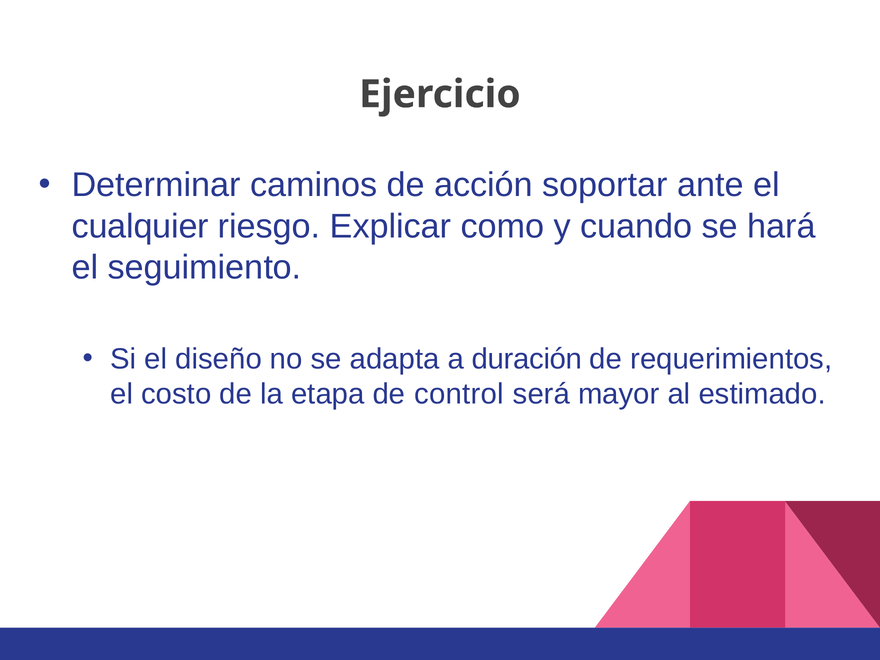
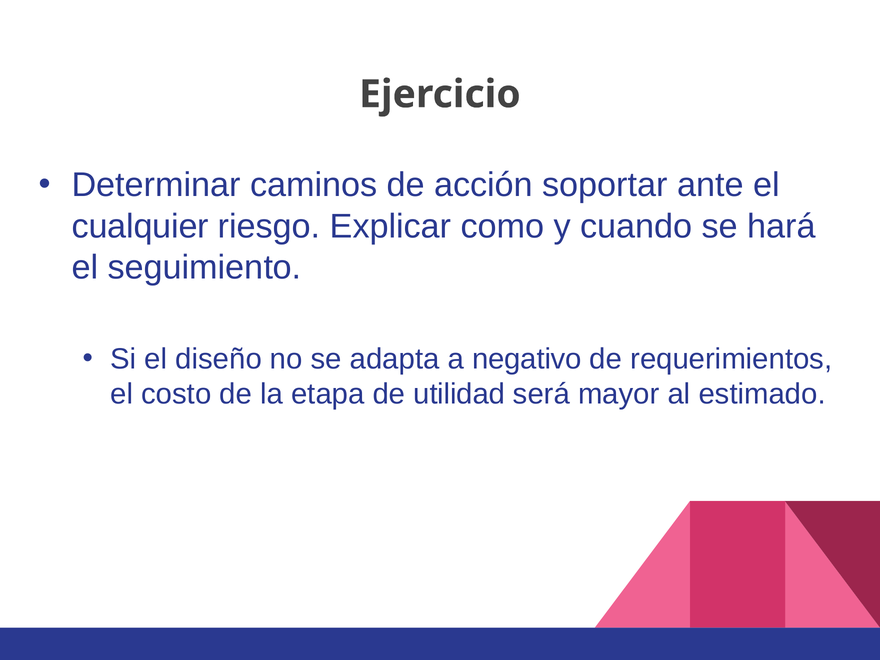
duración: duración -> negativo
control: control -> utilidad
